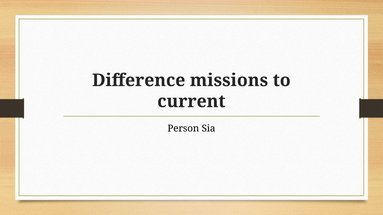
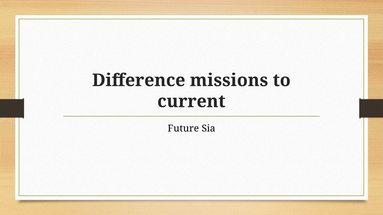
Person: Person -> Future
